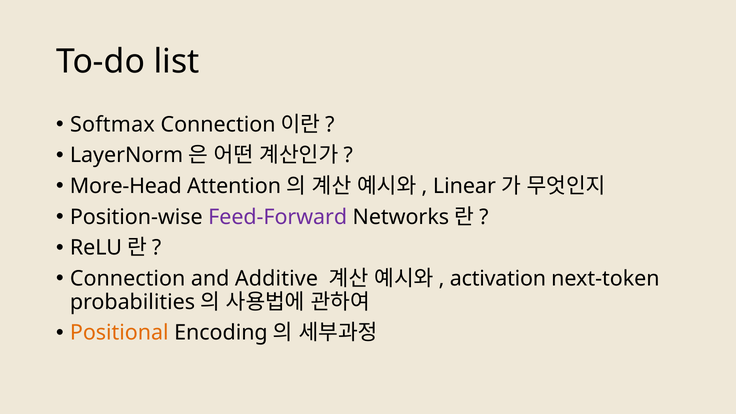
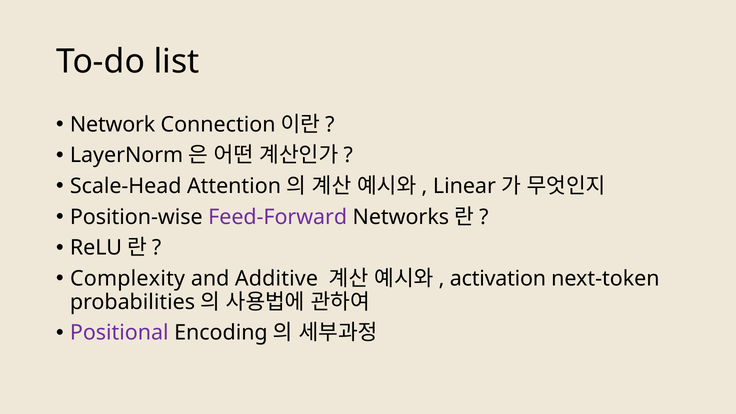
Softmax: Softmax -> Network
More-Head: More-Head -> Scale-Head
Connection at (128, 279): Connection -> Complexity
Positional colour: orange -> purple
